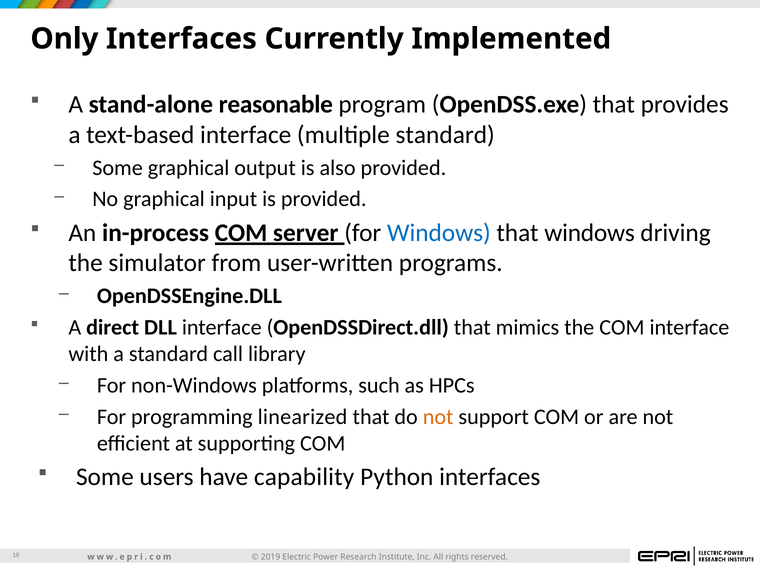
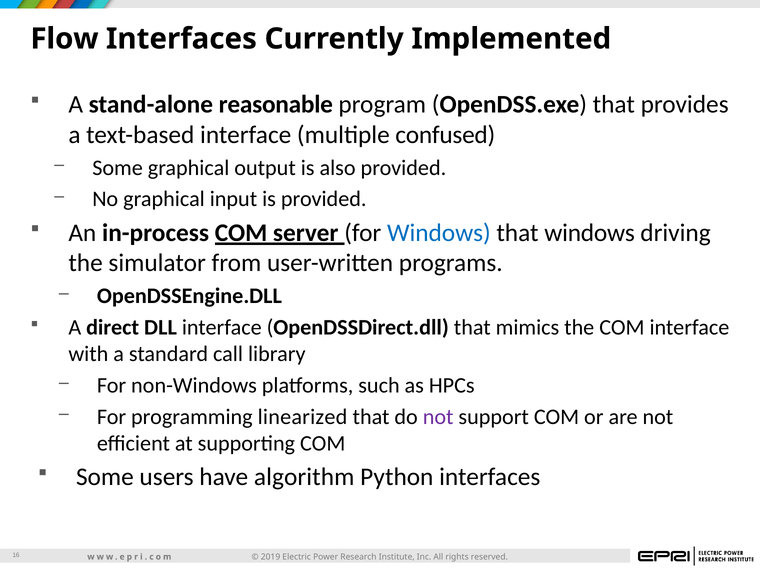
Only: Only -> Flow
multiple standard: standard -> confused
not at (438, 417) colour: orange -> purple
capability: capability -> algorithm
